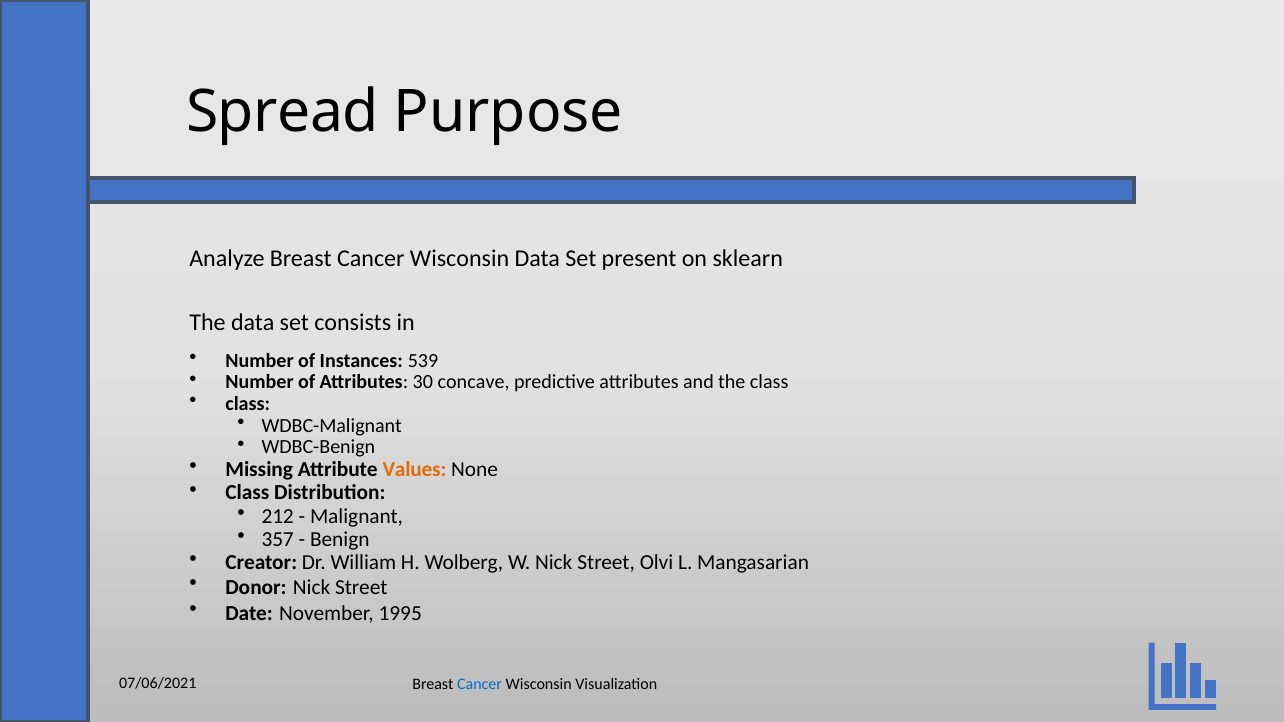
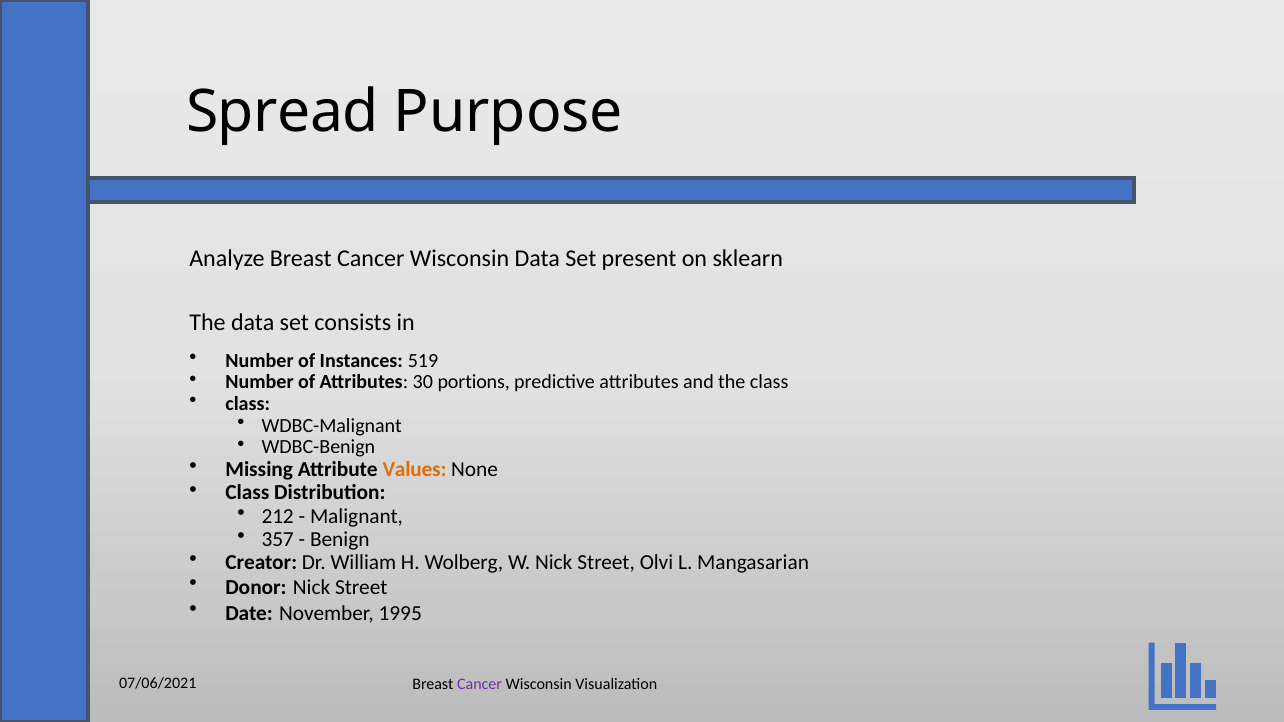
539: 539 -> 519
concave: concave -> portions
Cancer at (480, 685) colour: blue -> purple
